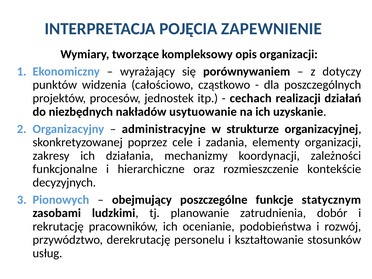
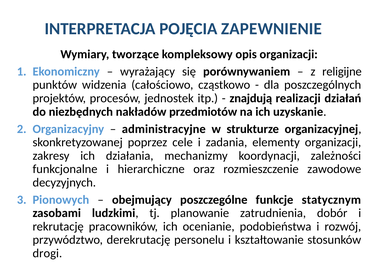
dotyczy: dotyczy -> religijne
cechach: cechach -> znajdują
usytuowanie: usytuowanie -> przedmiotów
kontekście: kontekście -> zawodowe
usług: usług -> drogi
